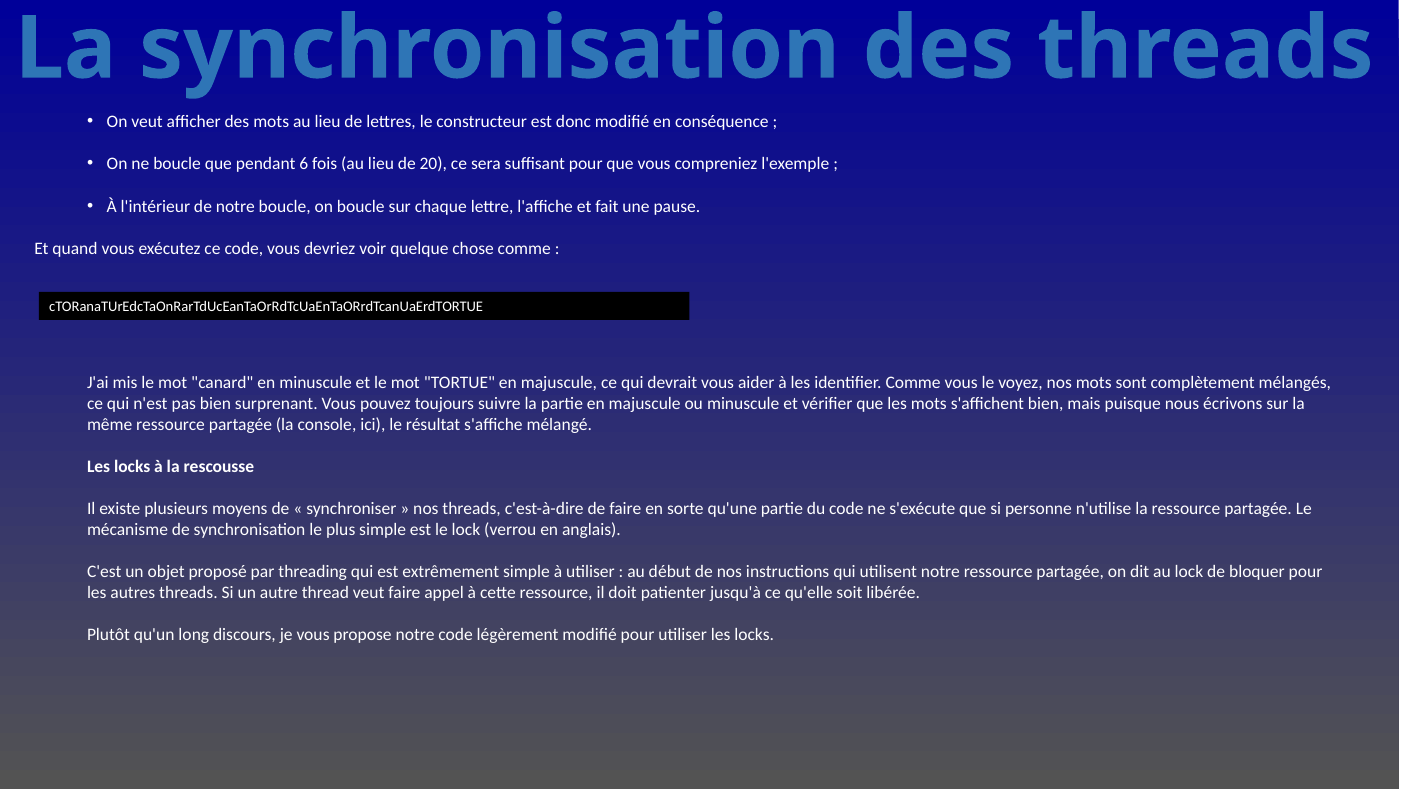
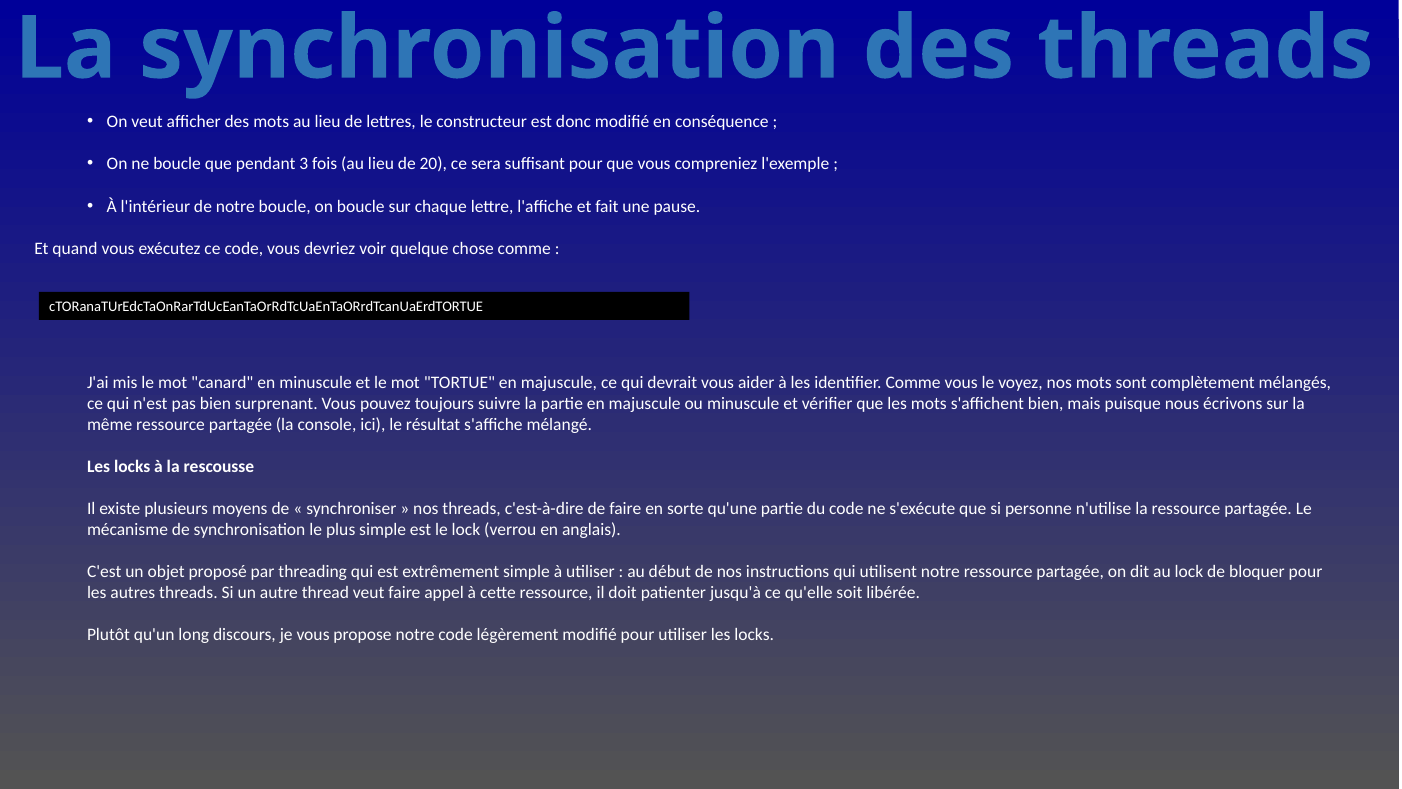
6: 6 -> 3
